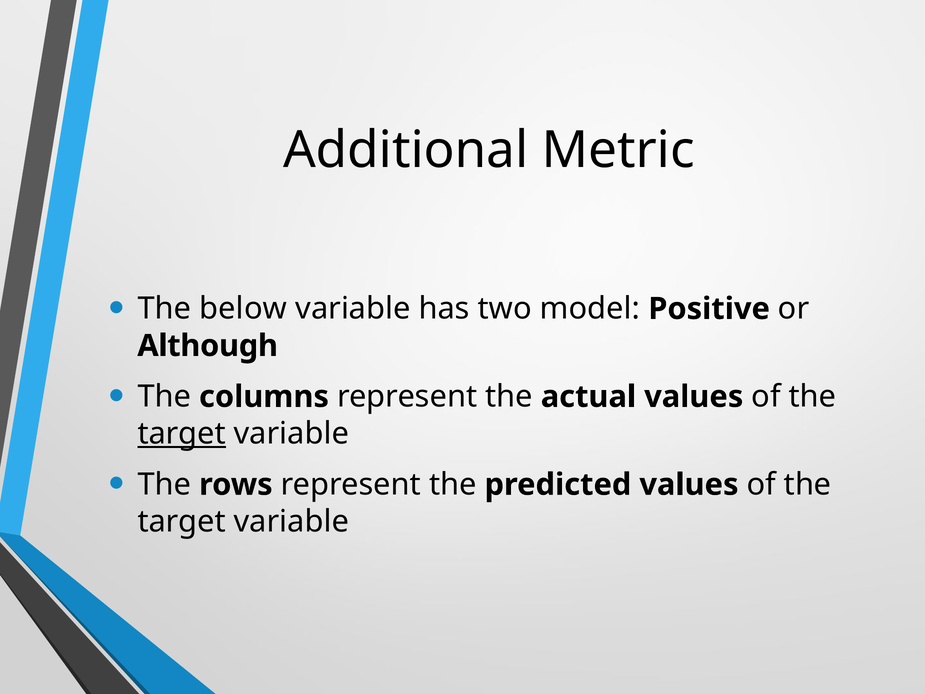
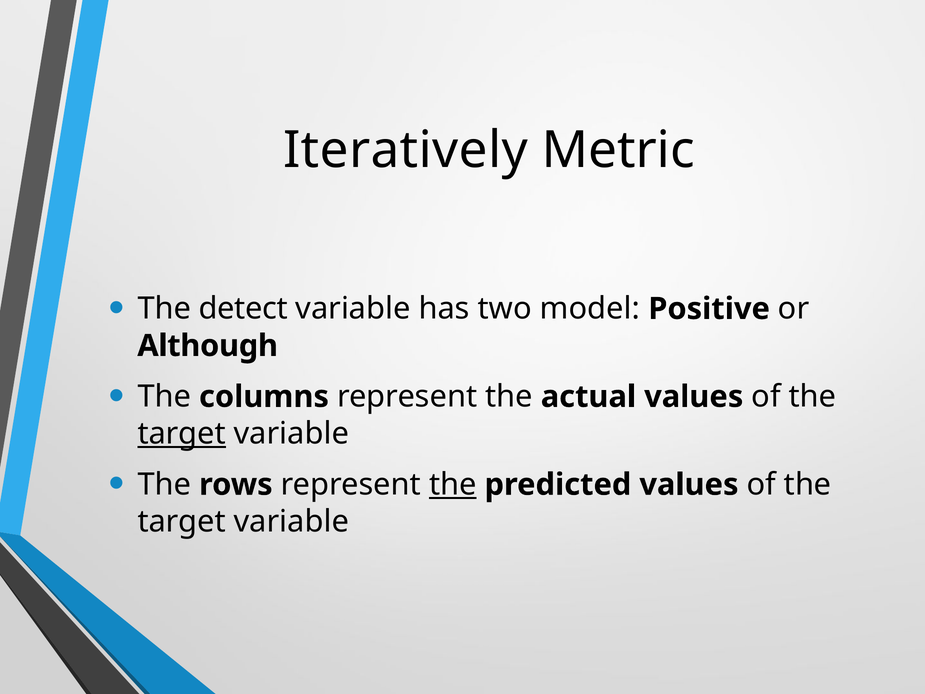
Additional: Additional -> Iteratively
below: below -> detect
the at (453, 484) underline: none -> present
